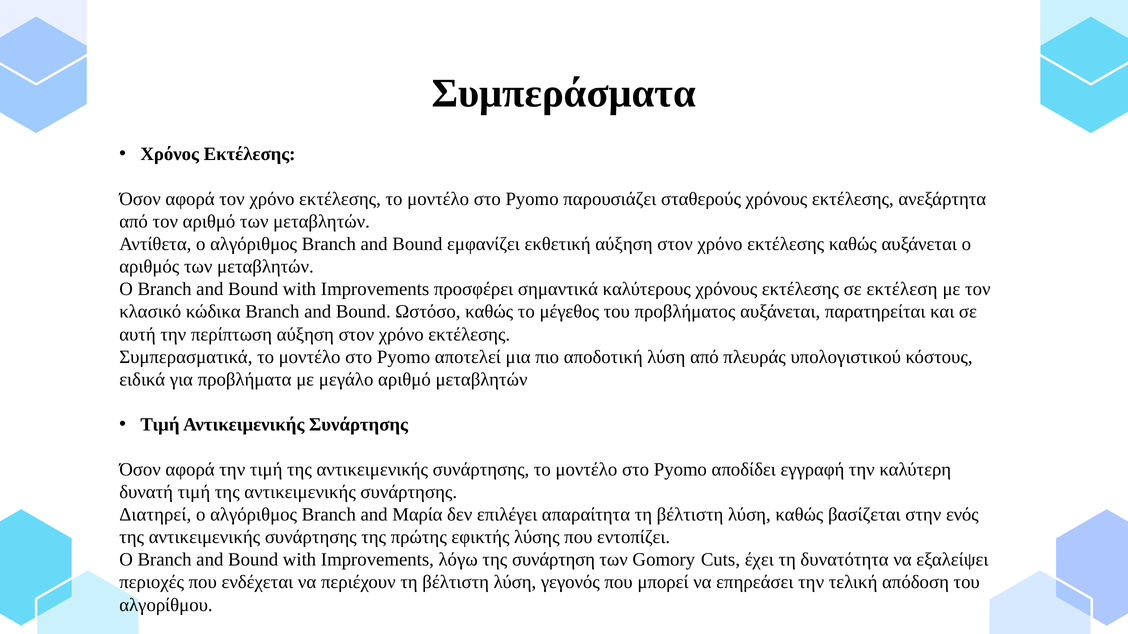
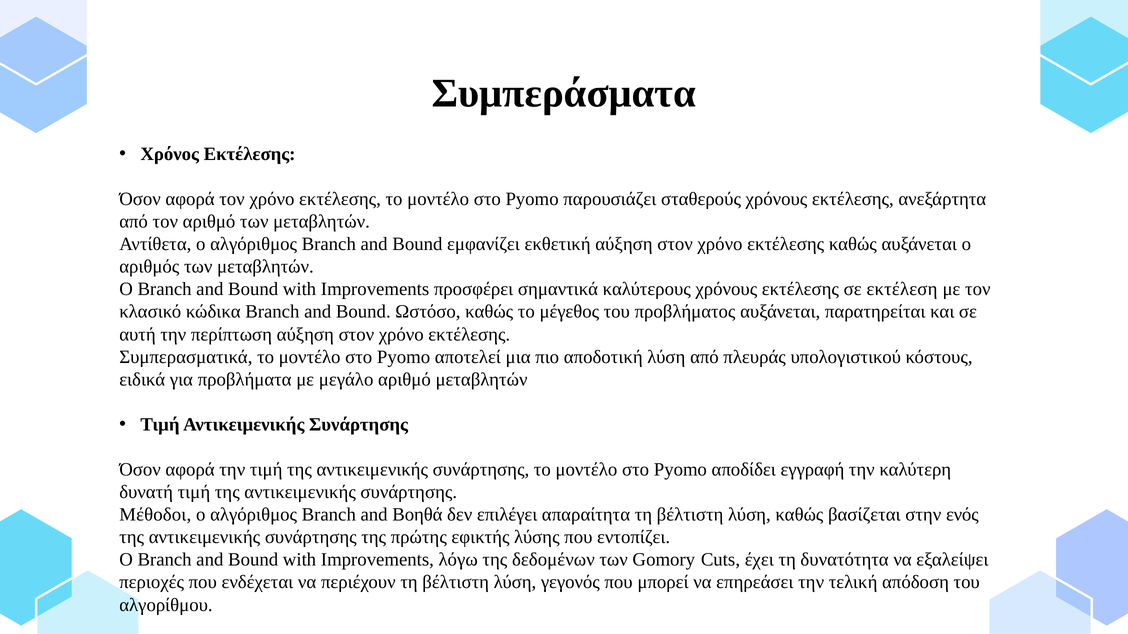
Διατηρεί: Διατηρεί -> Μέθοδοι
Μαρία: Μαρία -> Βοηθά
συνάρτηση: συνάρτηση -> δεδομένων
